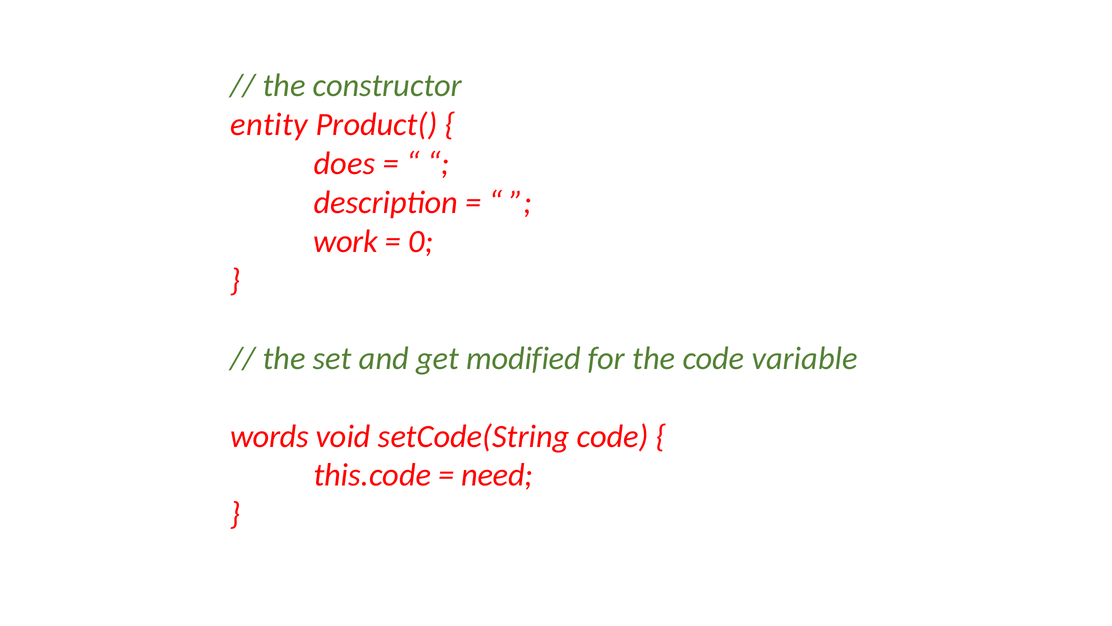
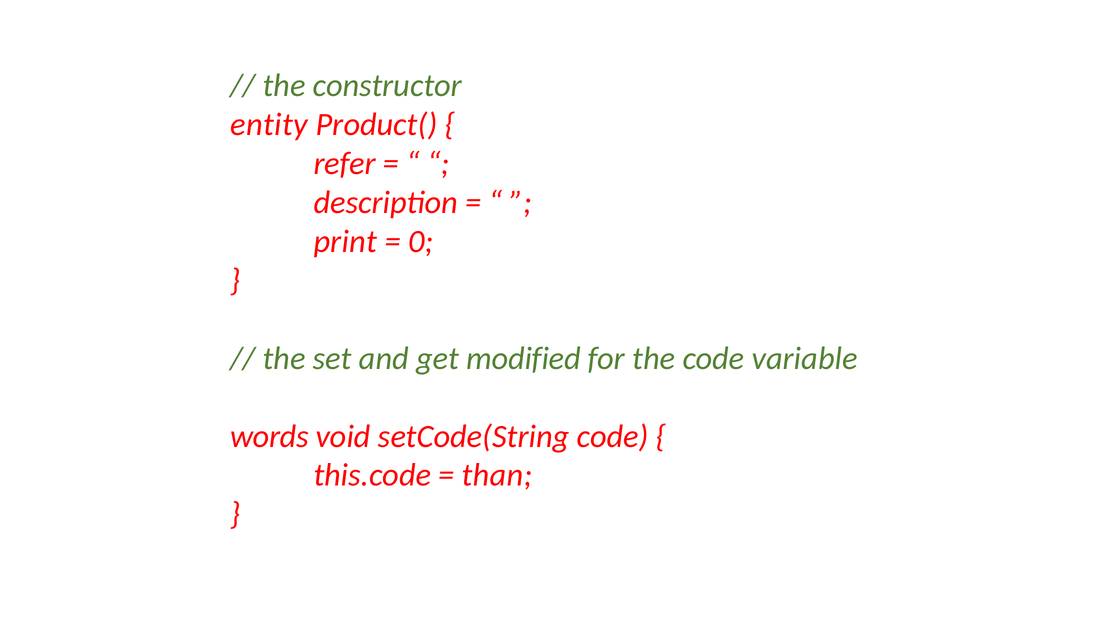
does: does -> refer
work: work -> print
need: need -> than
